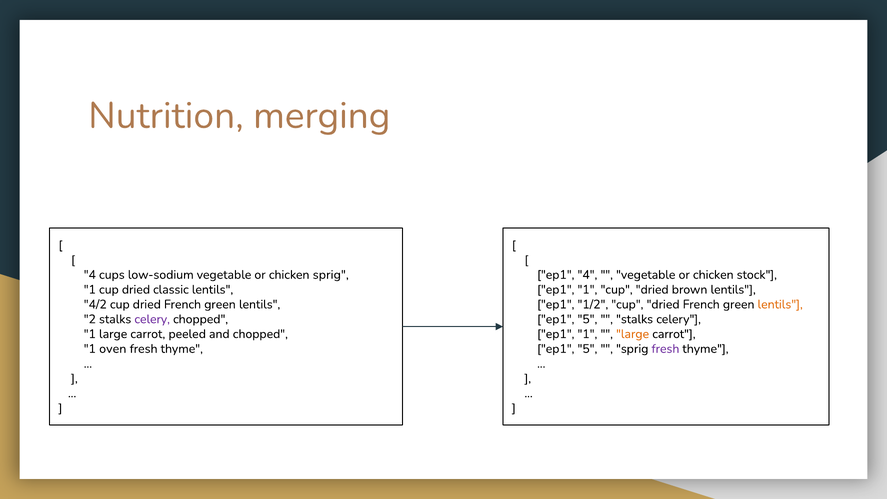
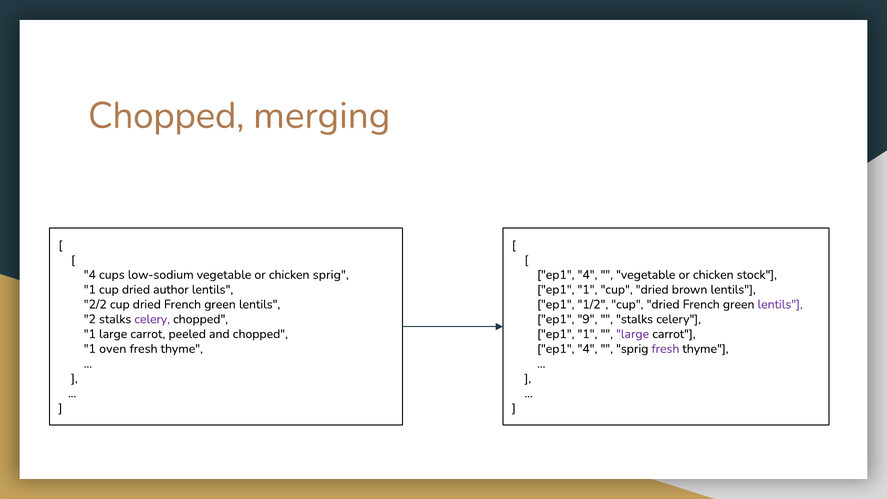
Nutrition at (166, 116): Nutrition -> Chopped
classic: classic -> author
4/2: 4/2 -> 2/2
lentils at (780, 304) colour: orange -> purple
5 at (587, 319): 5 -> 9
large at (633, 334) colour: orange -> purple
5 at (587, 349): 5 -> 4
